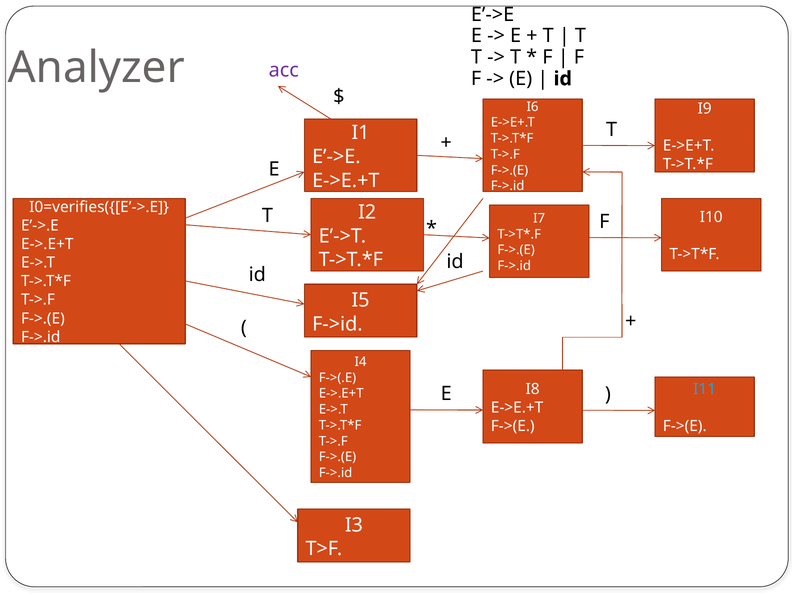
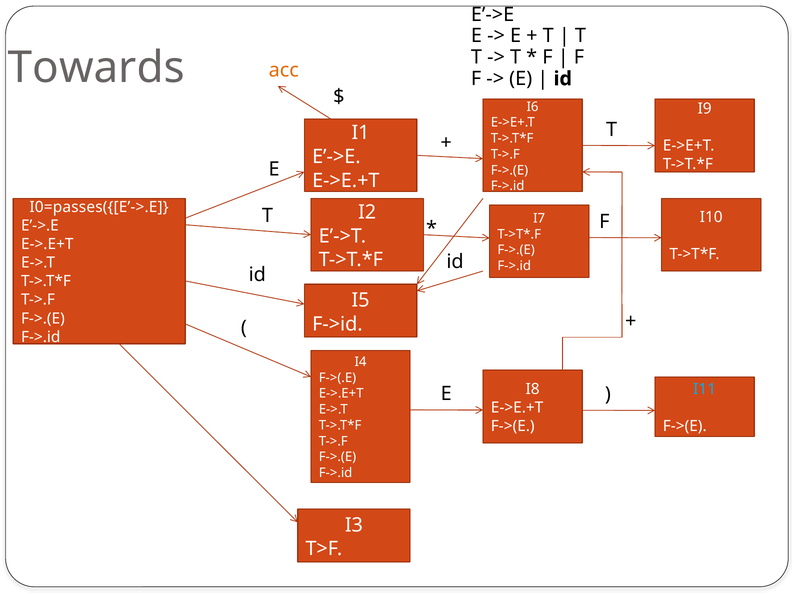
Analyzer: Analyzer -> Towards
acc colour: purple -> orange
I0=verifies({[E’->.E: I0=verifies({[E’->.E -> I0=passes({[E’->.E
